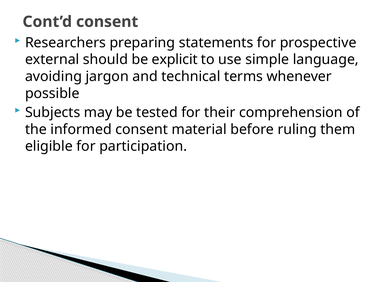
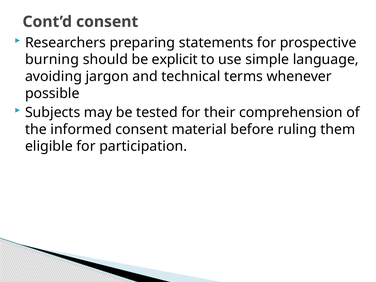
external: external -> burning
